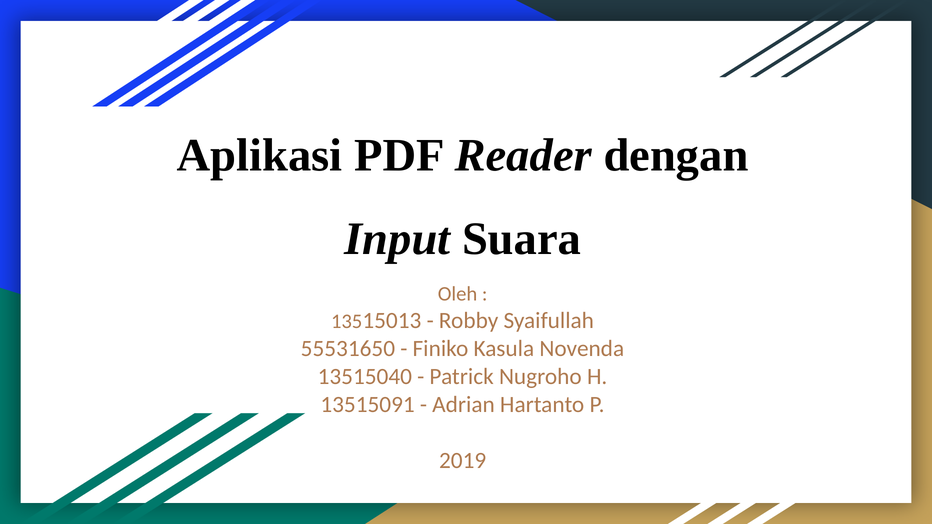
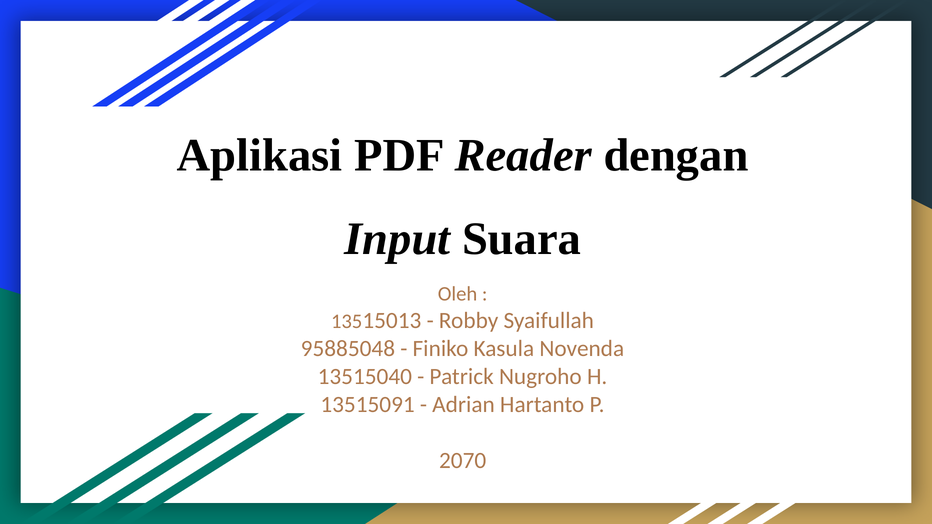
55531650: 55531650 -> 95885048
2019: 2019 -> 2070
